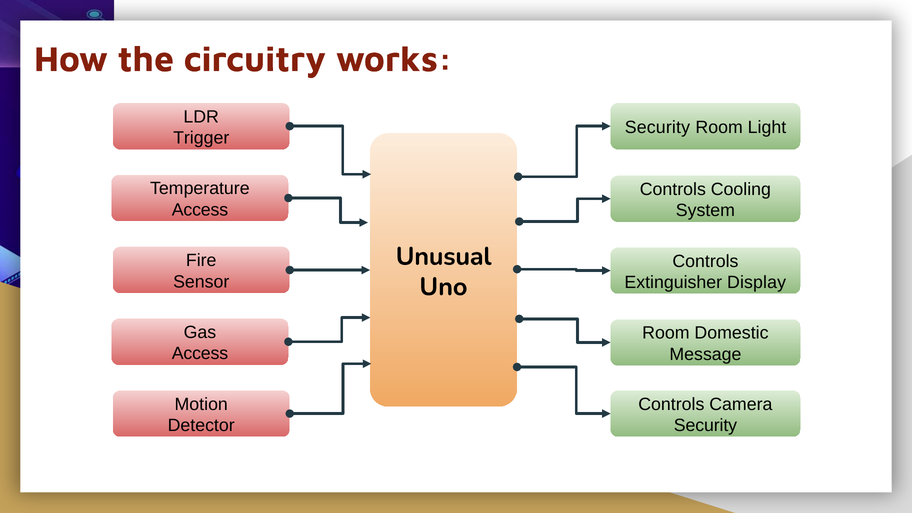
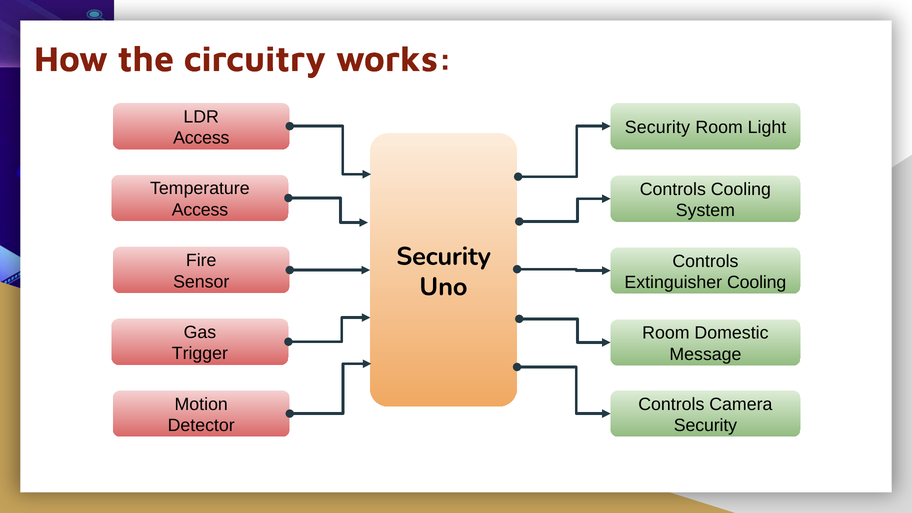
Trigger at (201, 138): Trigger -> Access
Unusual at (444, 256): Unusual -> Security
Extinguisher Display: Display -> Cooling
Access at (200, 354): Access -> Trigger
